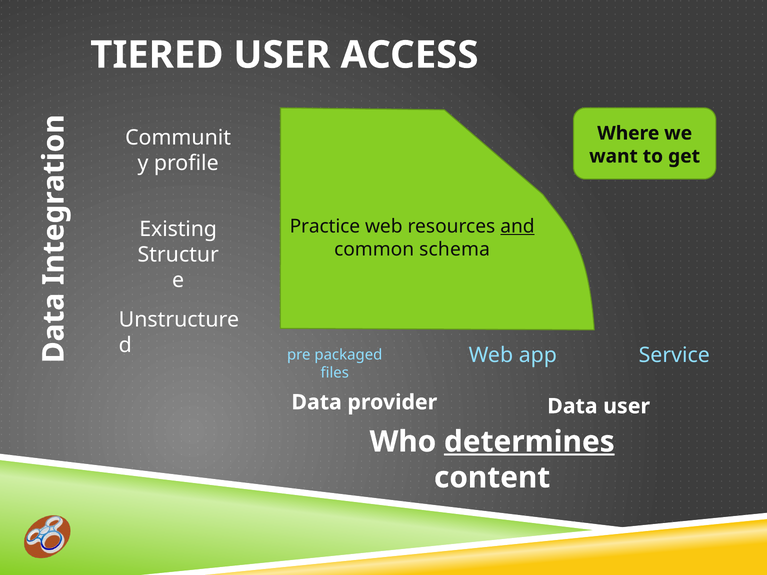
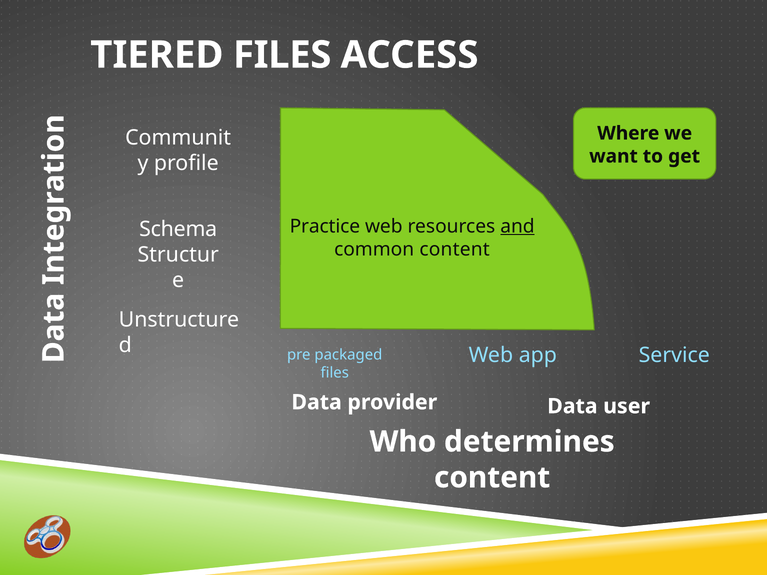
TIERED USER: USER -> FILES
Existing: Existing -> Schema
common schema: schema -> content
determines underline: present -> none
